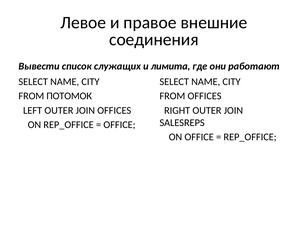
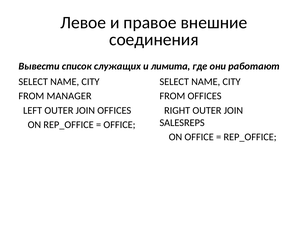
ПОТОМОК: ПОТОМОК -> MANAGER
